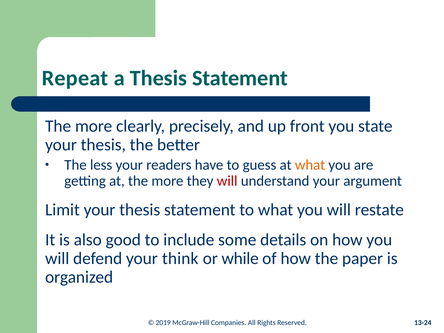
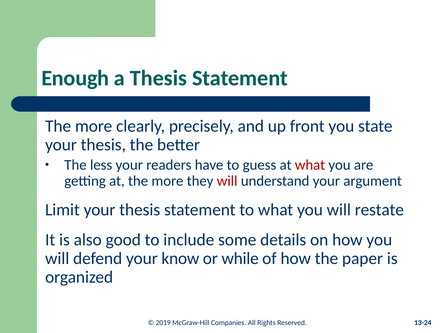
Repeat: Repeat -> Enough
what at (310, 165) colour: orange -> red
think: think -> know
